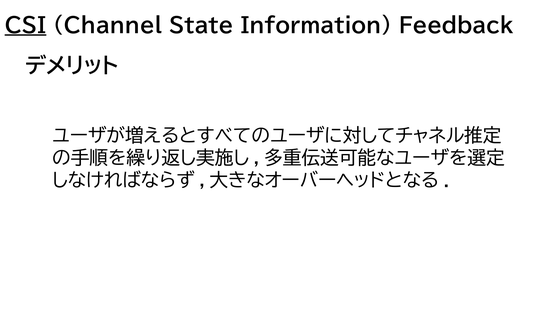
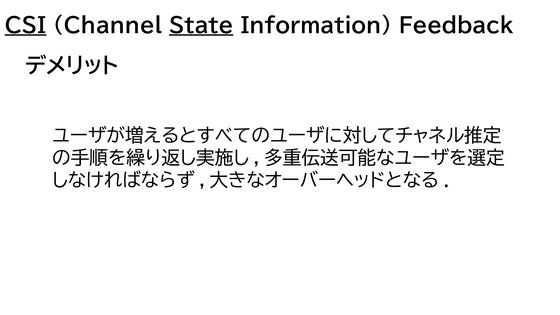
State underline: none -> present
